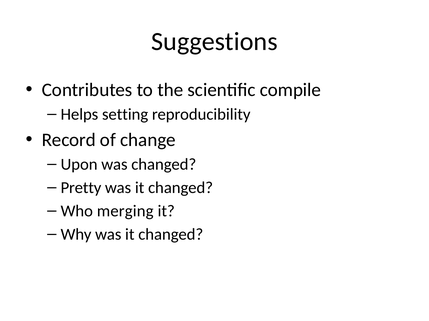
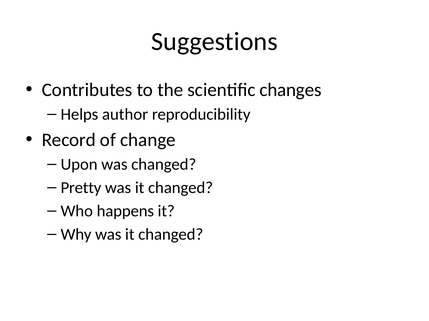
compile: compile -> changes
setting: setting -> author
merging: merging -> happens
